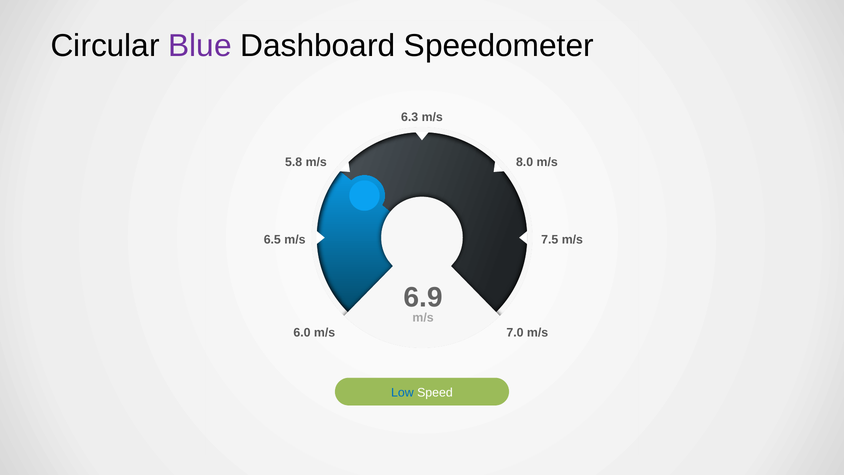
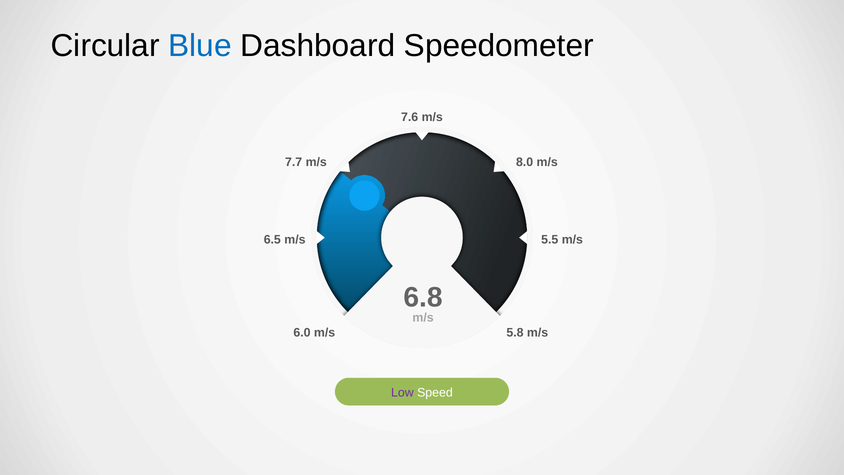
Blue colour: purple -> blue
6.3: 6.3 -> 7.6
5.8: 5.8 -> 7.7
7.5: 7.5 -> 5.5
6.9: 6.9 -> 6.8
7.0: 7.0 -> 5.8
Low colour: blue -> purple
